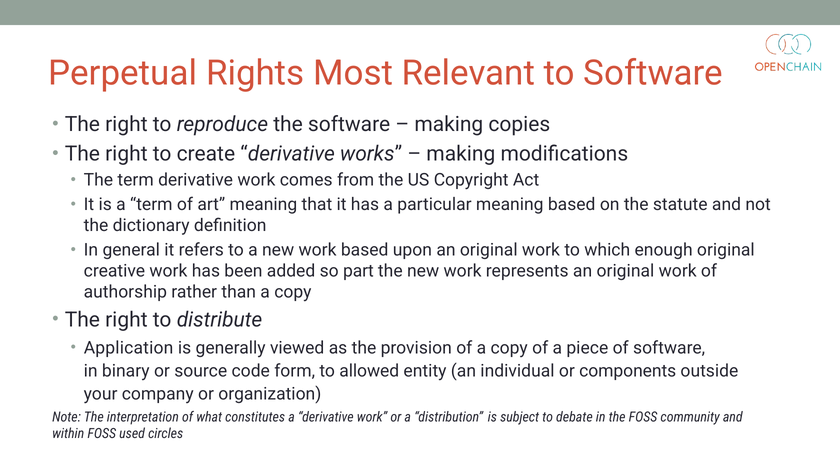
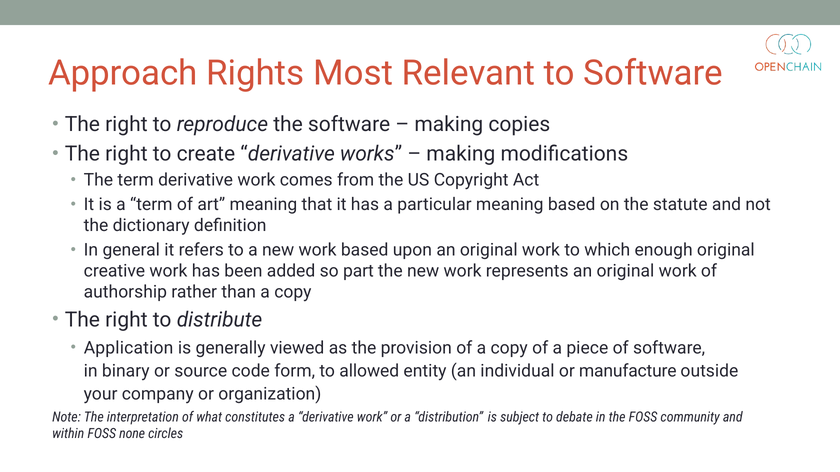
Perpetual: Perpetual -> Approach
components: components -> manufacture
used: used -> none
